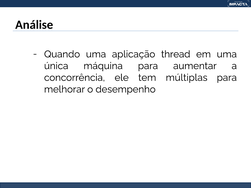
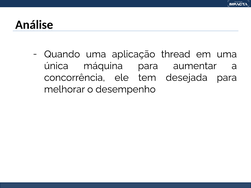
múltiplas: múltiplas -> desejada
